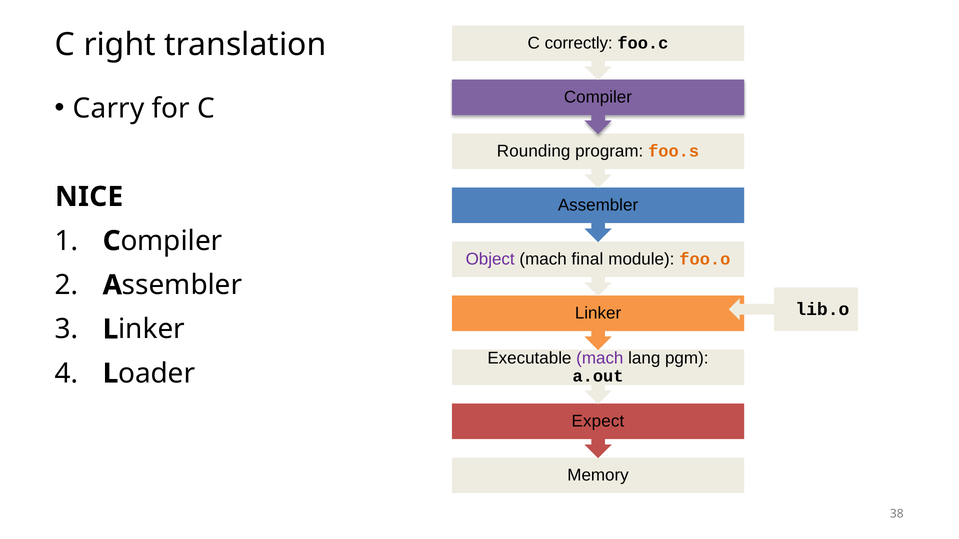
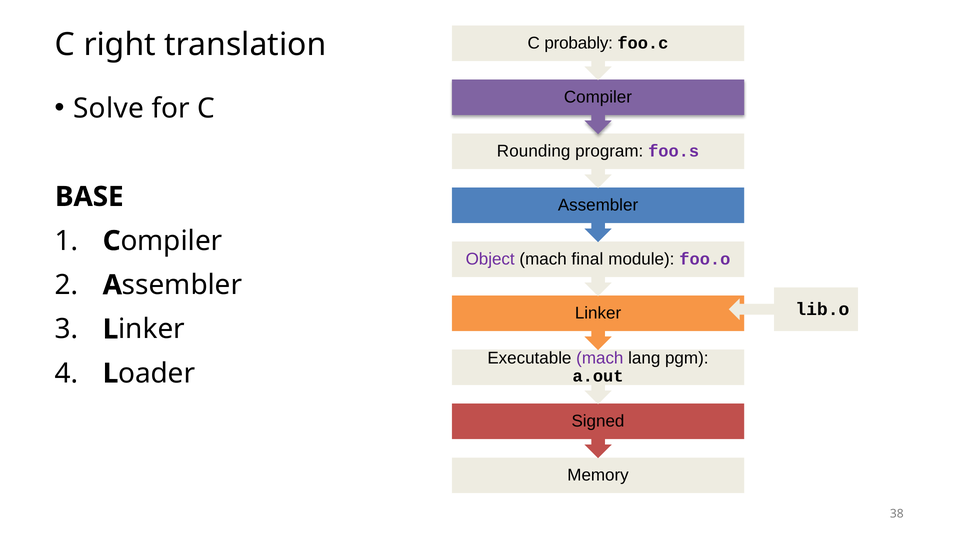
correctly: correctly -> probably
Carry: Carry -> Solve
foo.s colour: orange -> purple
NICE: NICE -> BASE
foo.o colour: orange -> purple
Expect: Expect -> Signed
